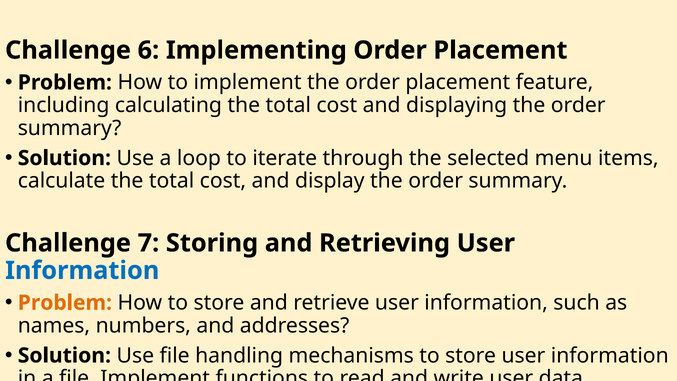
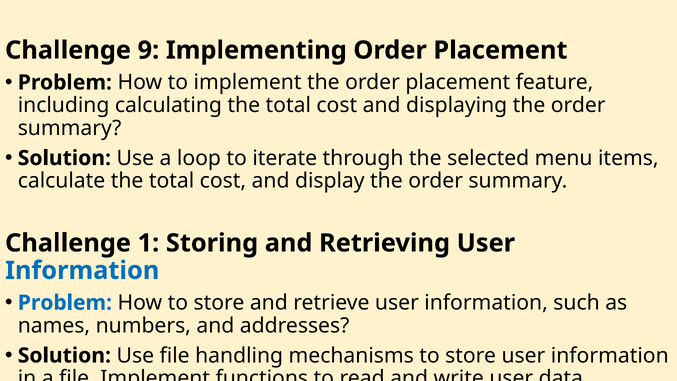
6: 6 -> 9
7: 7 -> 1
Problem at (65, 303) colour: orange -> blue
